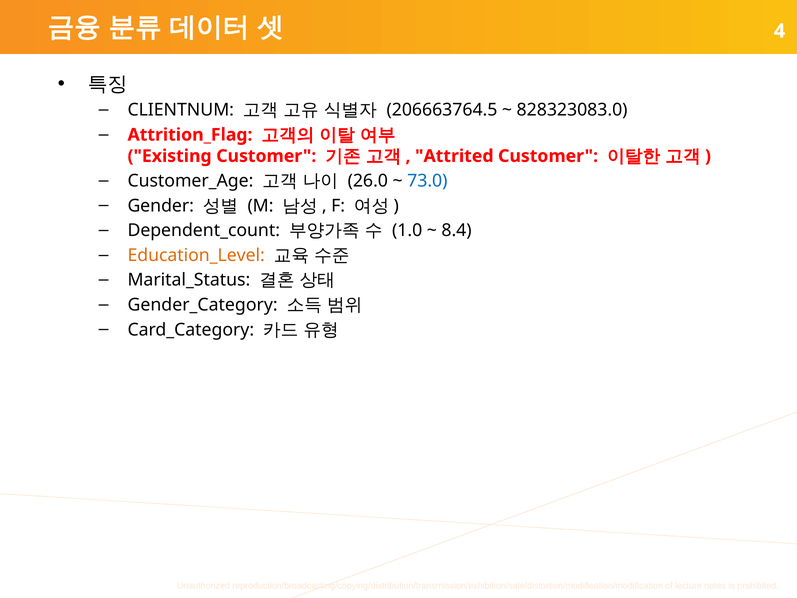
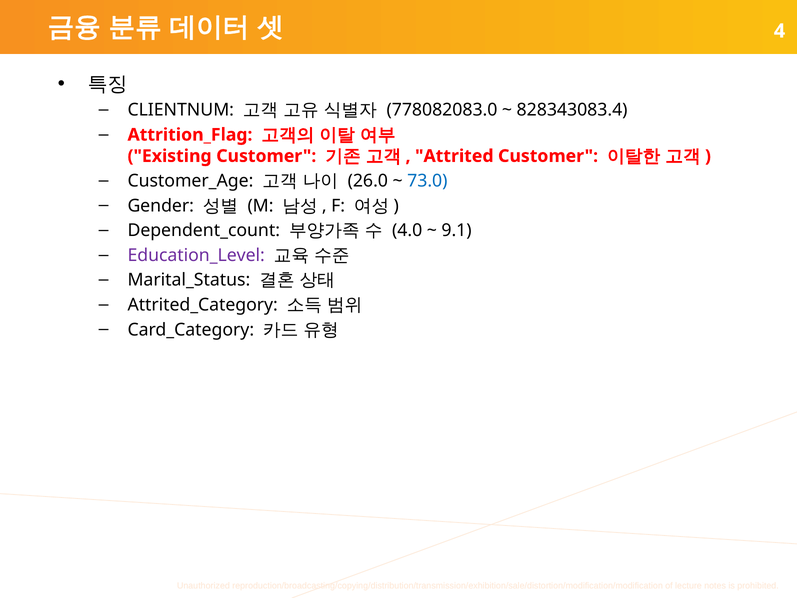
206663764.5: 206663764.5 -> 778082083.0
828323083.0: 828323083.0 -> 828343083.4
1.0: 1.0 -> 4.0
8.4: 8.4 -> 9.1
Education_Level colour: orange -> purple
Gender_Category: Gender_Category -> Attrited_Category
